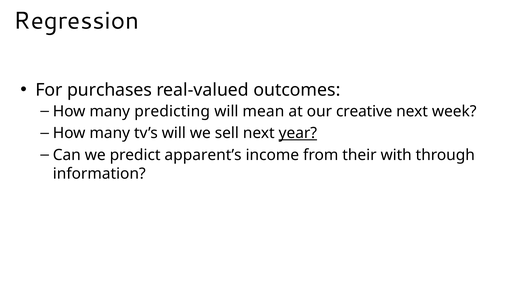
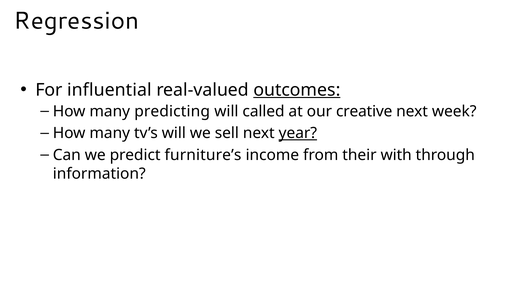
purchases: purchases -> influential
outcomes underline: none -> present
mean: mean -> called
apparent’s: apparent’s -> furniture’s
